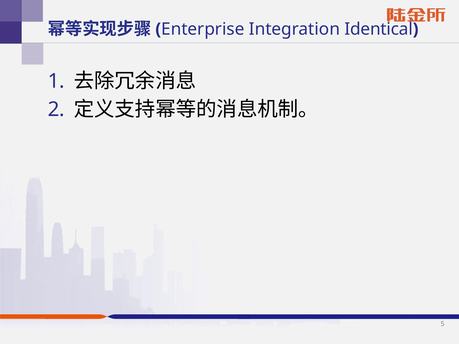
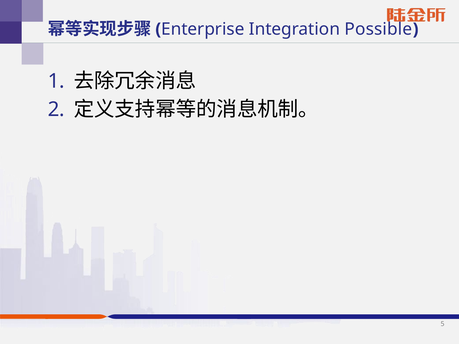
Identical: Identical -> Possible
